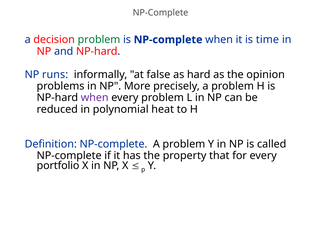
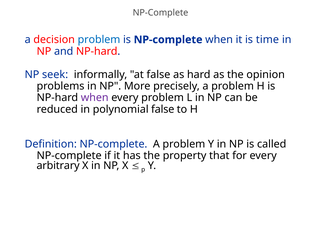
problem at (99, 40) colour: green -> blue
runs: runs -> seek
polynomial heat: heat -> false
portfolio: portfolio -> arbitrary
